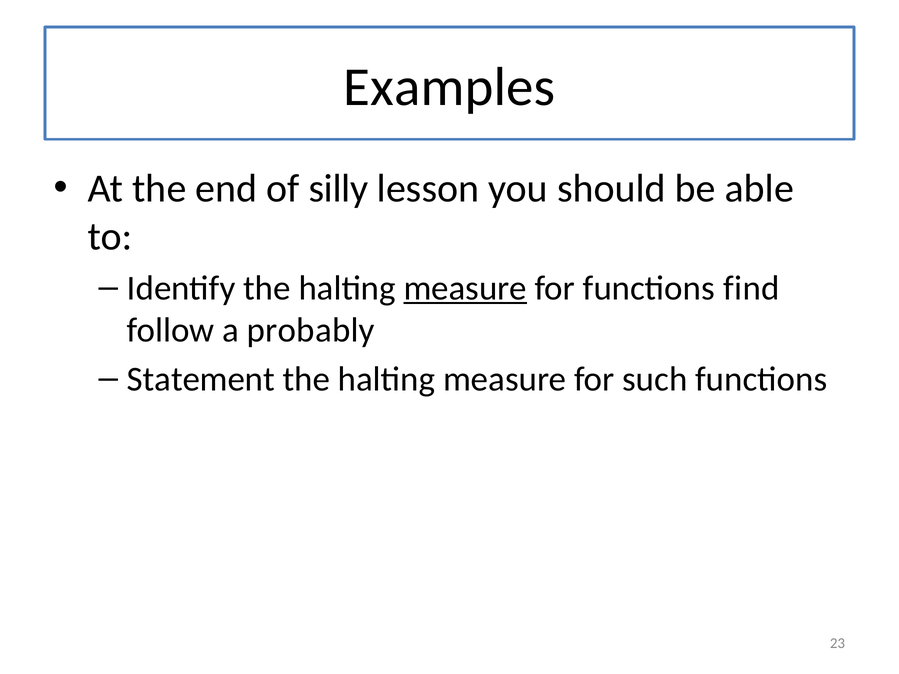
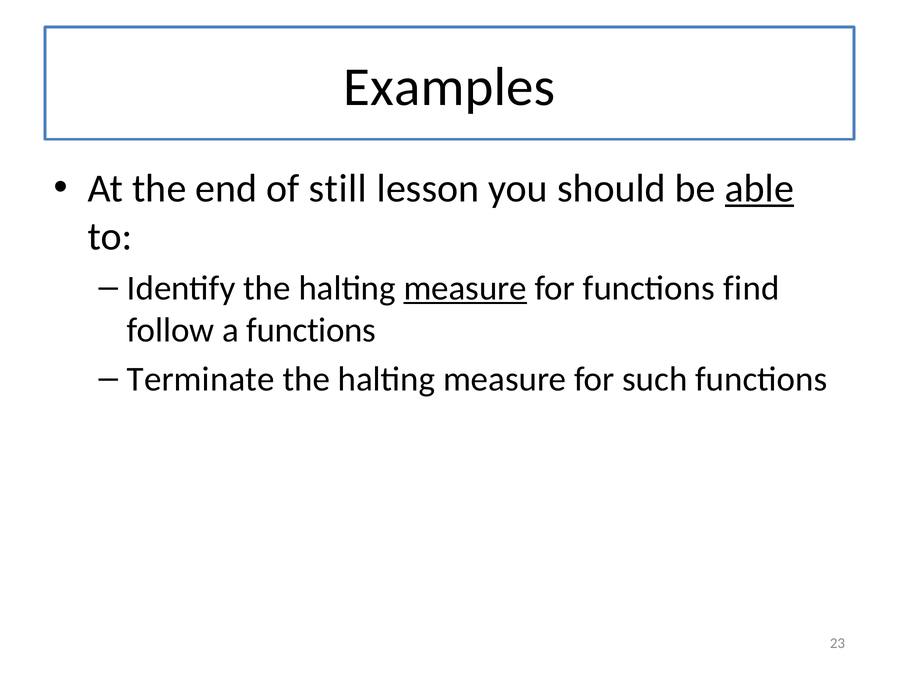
silly: silly -> still
able underline: none -> present
a probably: probably -> functions
Statement: Statement -> Terminate
